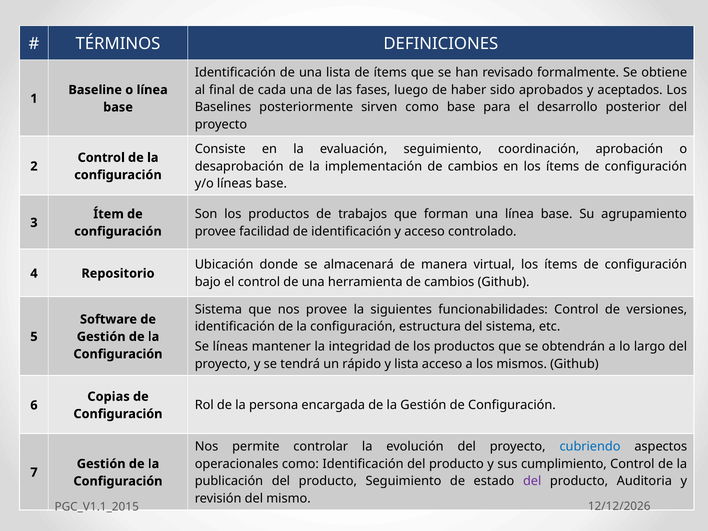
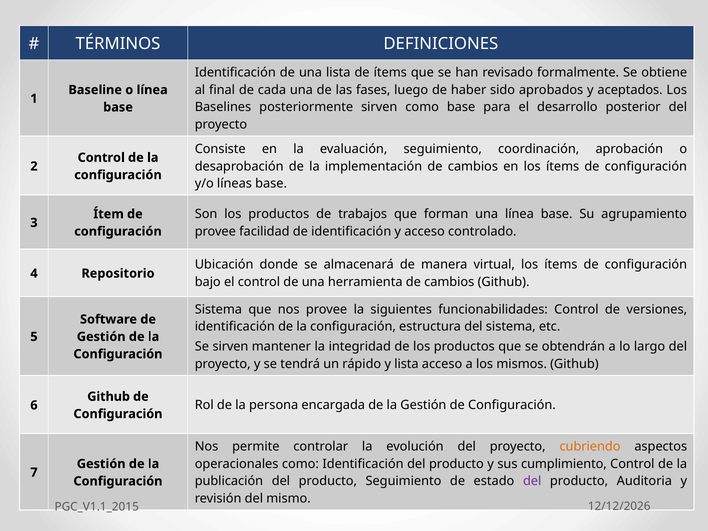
Se líneas: líneas -> sirven
Copias at (109, 397): Copias -> Github
cubriendo colour: blue -> orange
